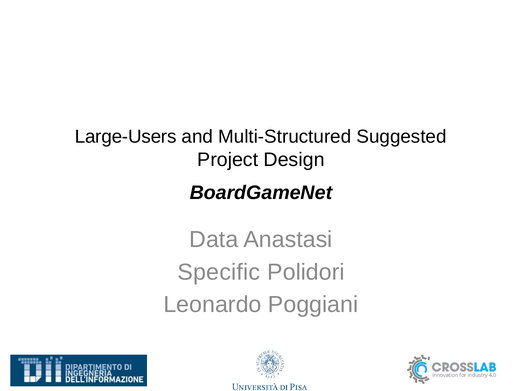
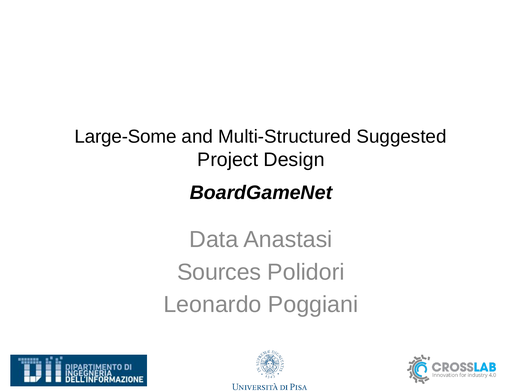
Large-Users: Large-Users -> Large-Some
Specific: Specific -> Sources
